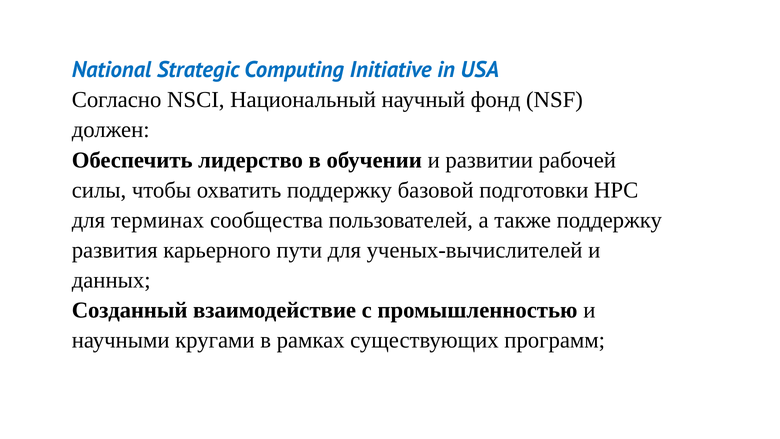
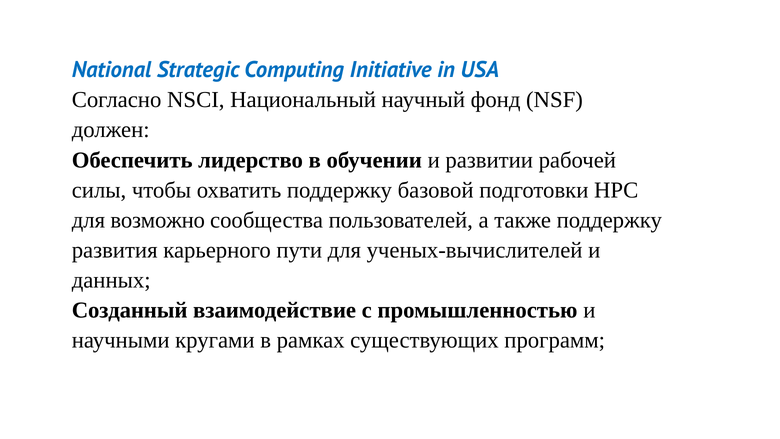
терминах: терминах -> возможно
